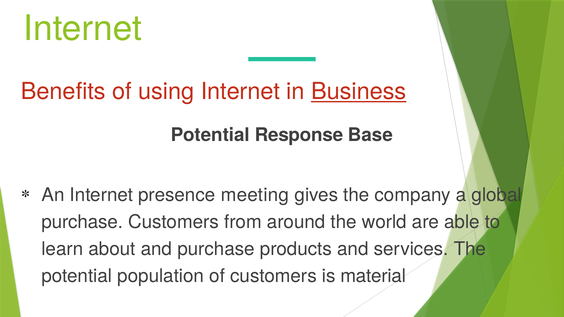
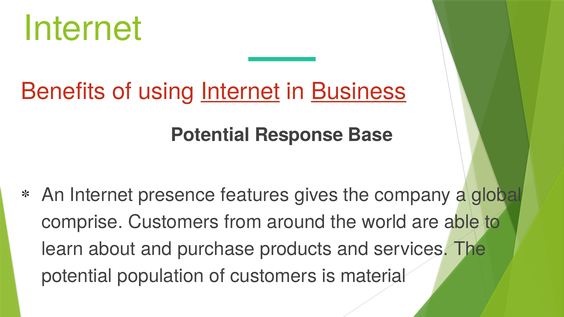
Internet at (240, 92) underline: none -> present
meeting: meeting -> features
purchase at (82, 222): purchase -> comprise
